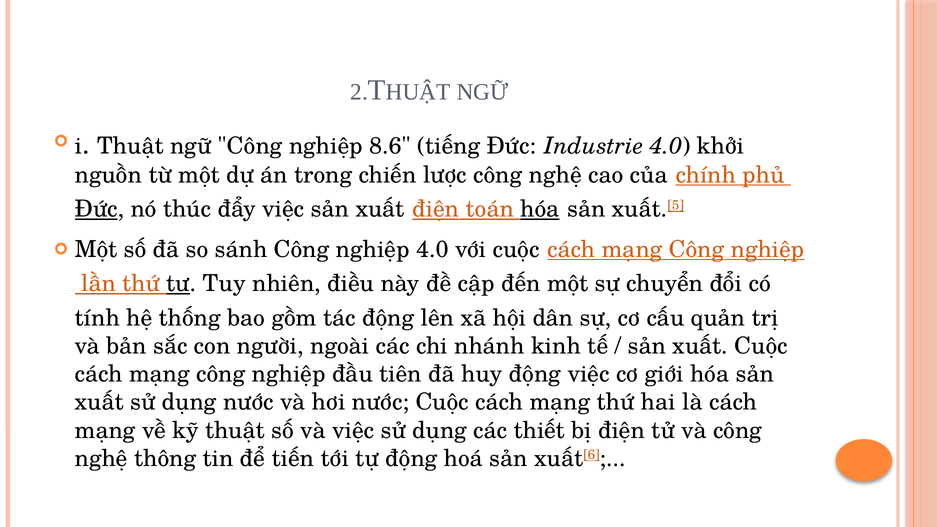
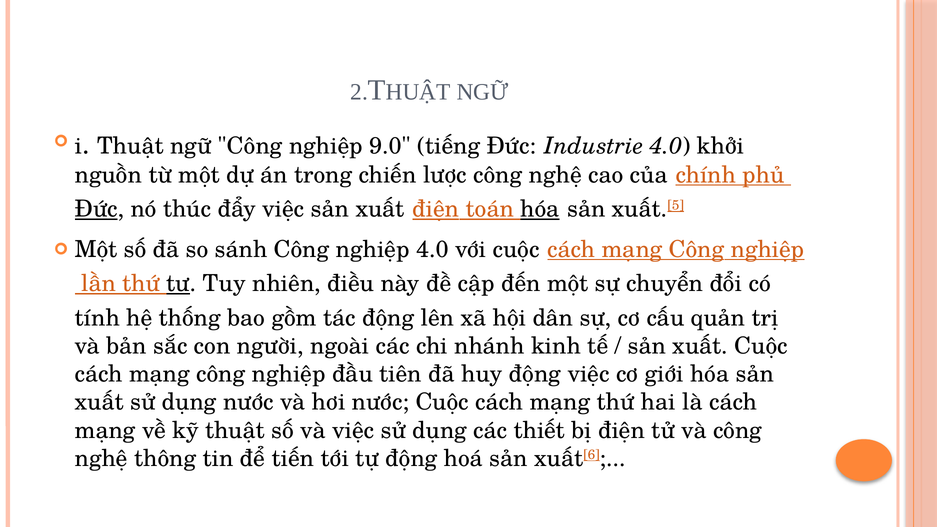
8.6: 8.6 -> 9.0
